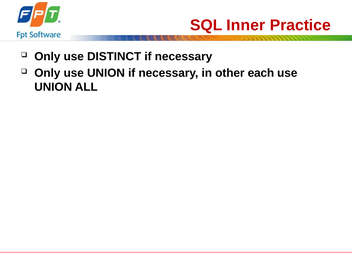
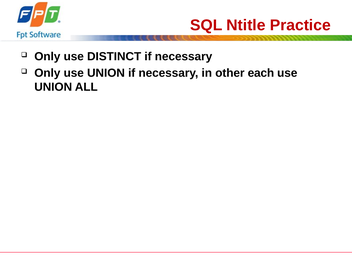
Inner: Inner -> Ntitle
